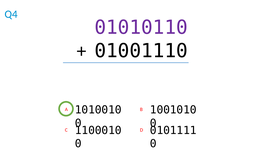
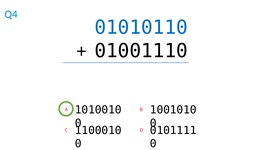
01010110 colour: purple -> blue
